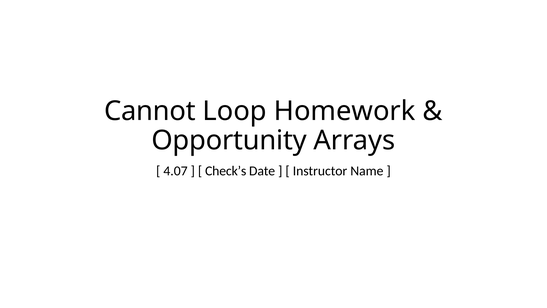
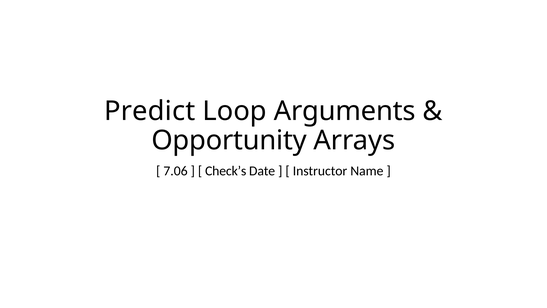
Cannot: Cannot -> Predict
Homework: Homework -> Arguments
4.07: 4.07 -> 7.06
